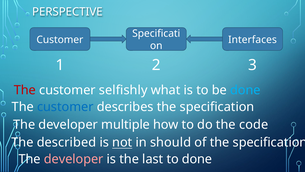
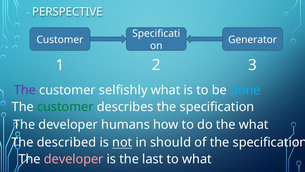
Interfaces: Interfaces -> Generator
The at (25, 90) colour: red -> purple
customer at (65, 107) colour: blue -> green
multiple: multiple -> humans
the code: code -> what
to done: done -> what
